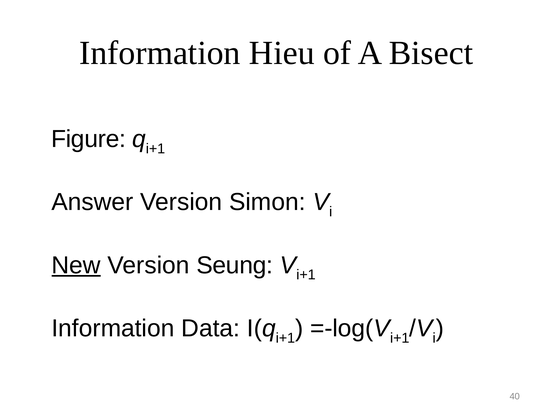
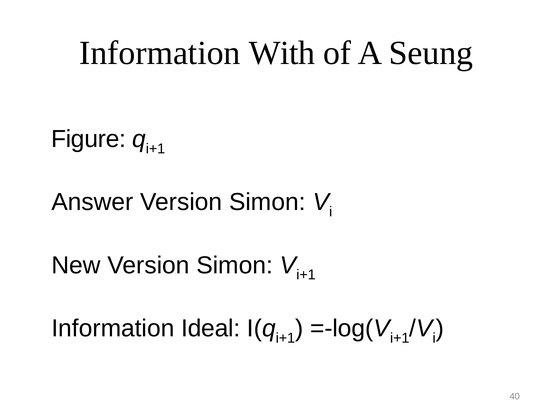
Hieu: Hieu -> With
Bisect: Bisect -> Seung
New underline: present -> none
Seung at (235, 265): Seung -> Simon
Data: Data -> Ideal
